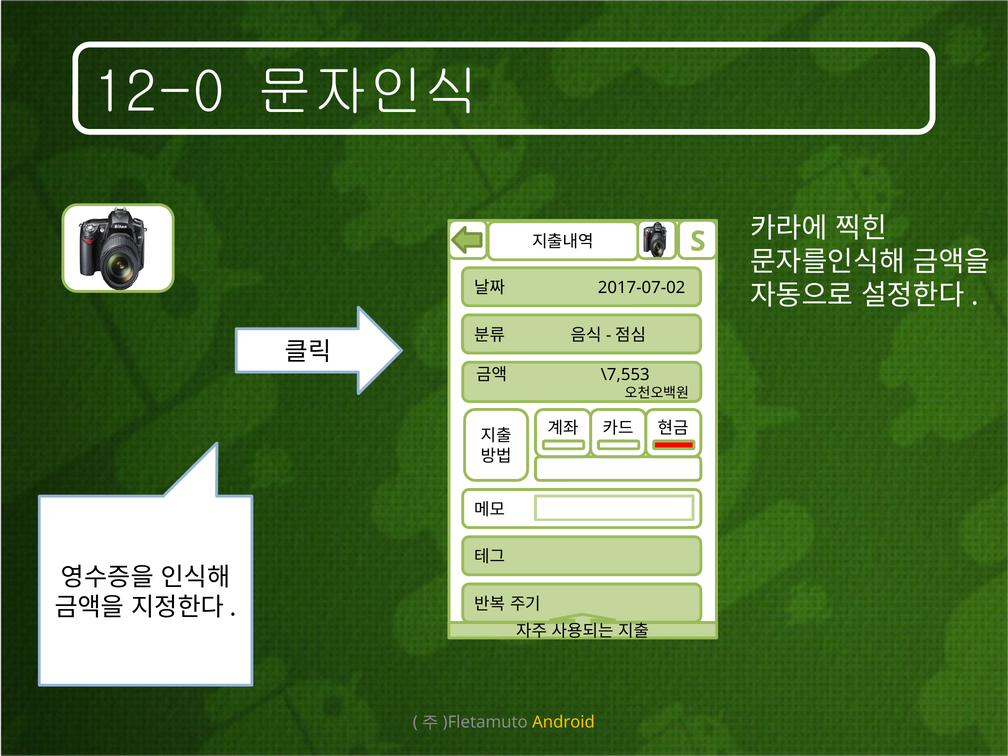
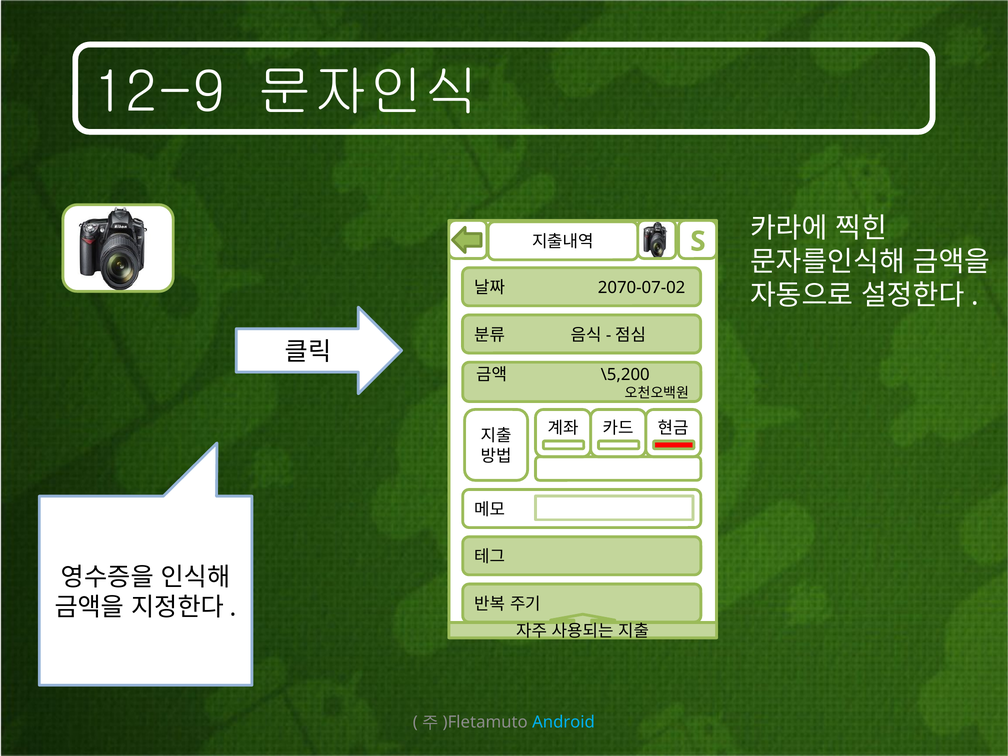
12-0: 12-0 -> 12-9
2017-07-02: 2017-07-02 -> 2070-07-02
\7,553: \7,553 -> \5,200
Android colour: yellow -> light blue
